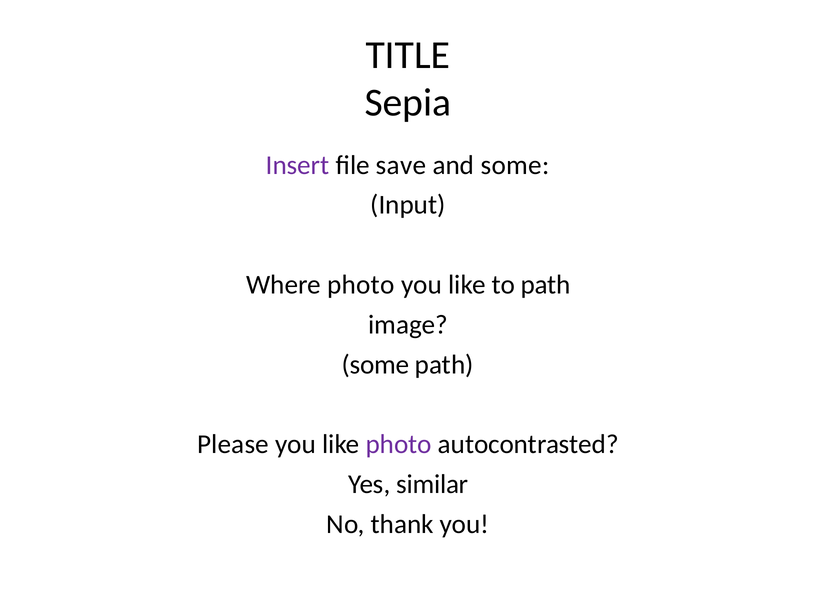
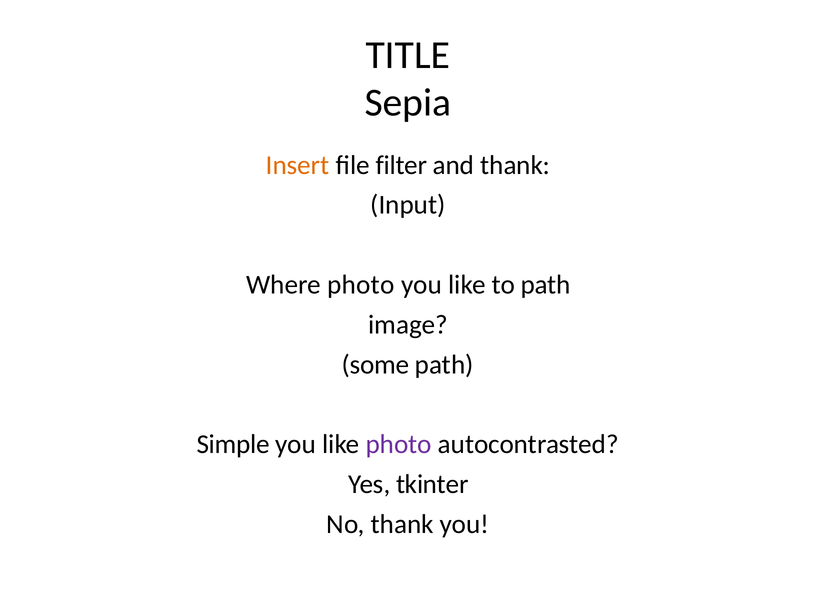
Insert colour: purple -> orange
save: save -> filter
and some: some -> thank
Please: Please -> Simple
similar: similar -> tkinter
